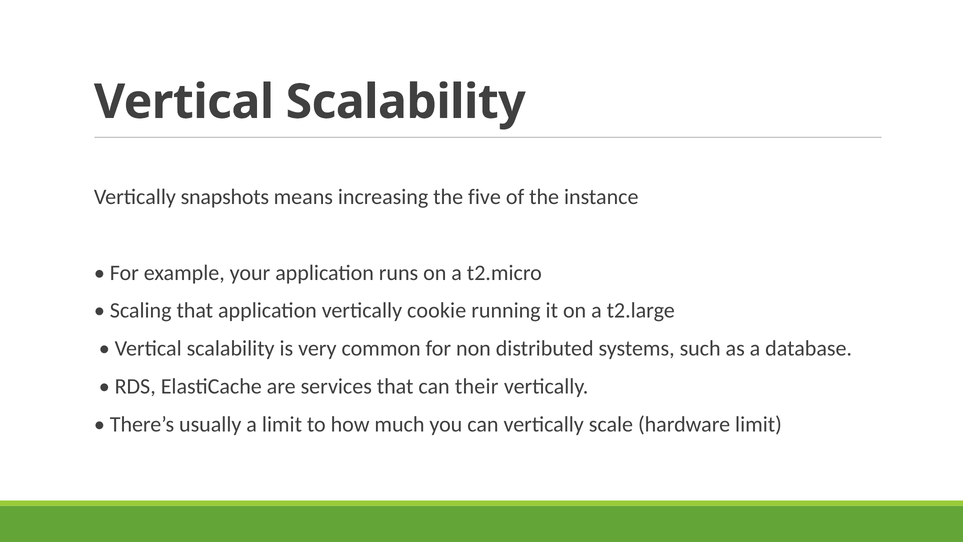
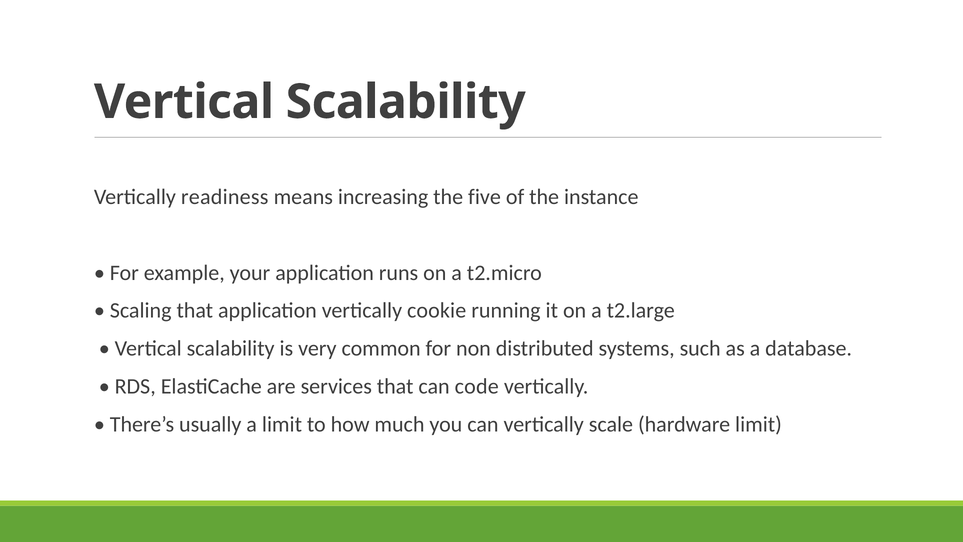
snapshots: snapshots -> readiness
their: their -> code
